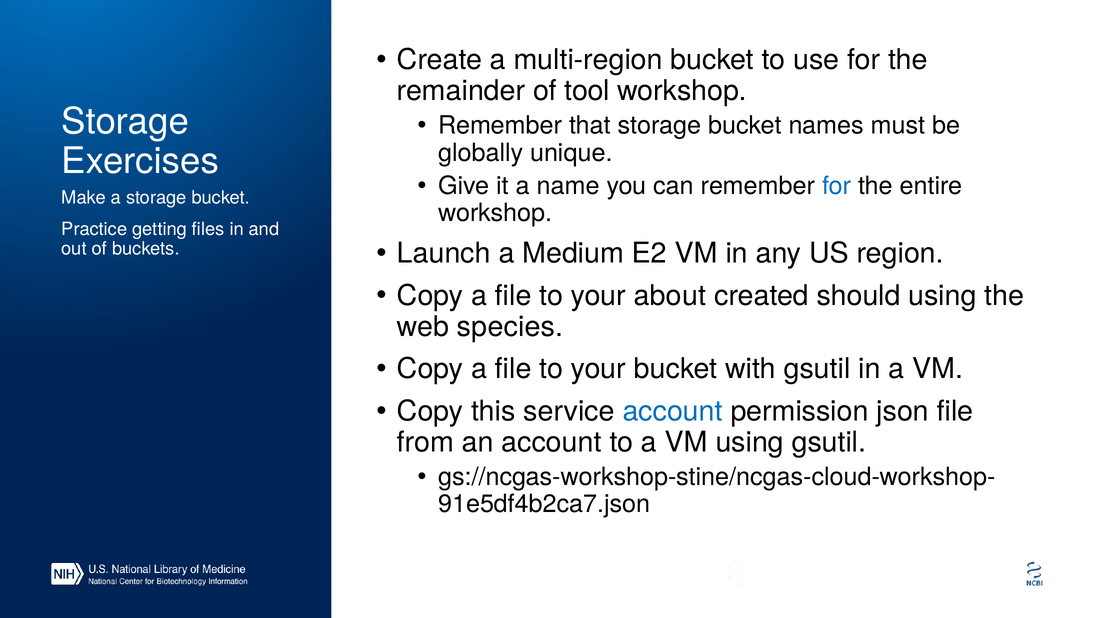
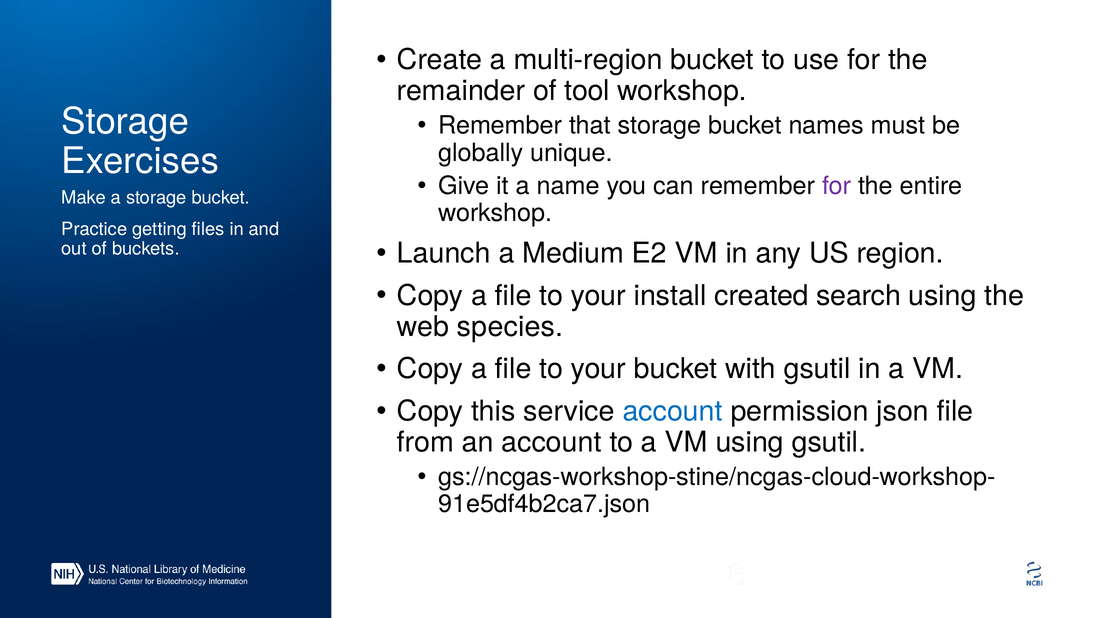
for at (837, 186) colour: blue -> purple
about: about -> install
should: should -> search
